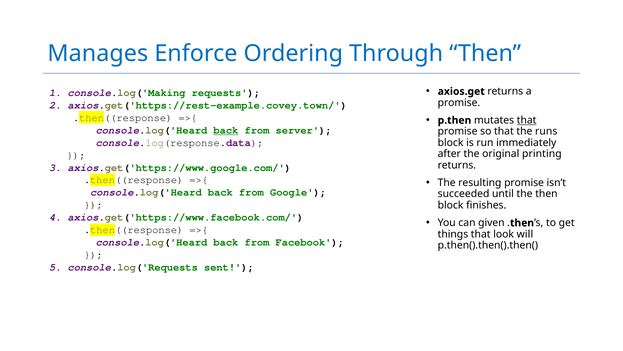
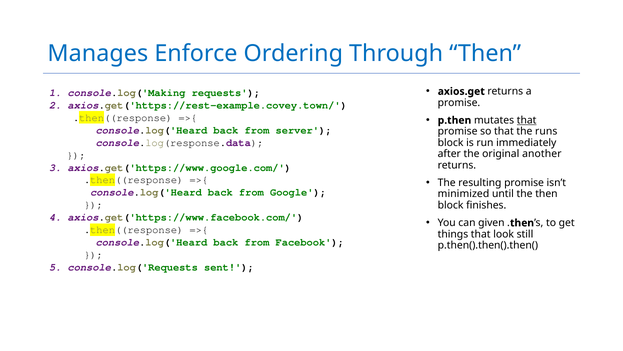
back at (226, 130) underline: present -> none
printing: printing -> another
succeeded: succeeded -> minimized
will: will -> still
